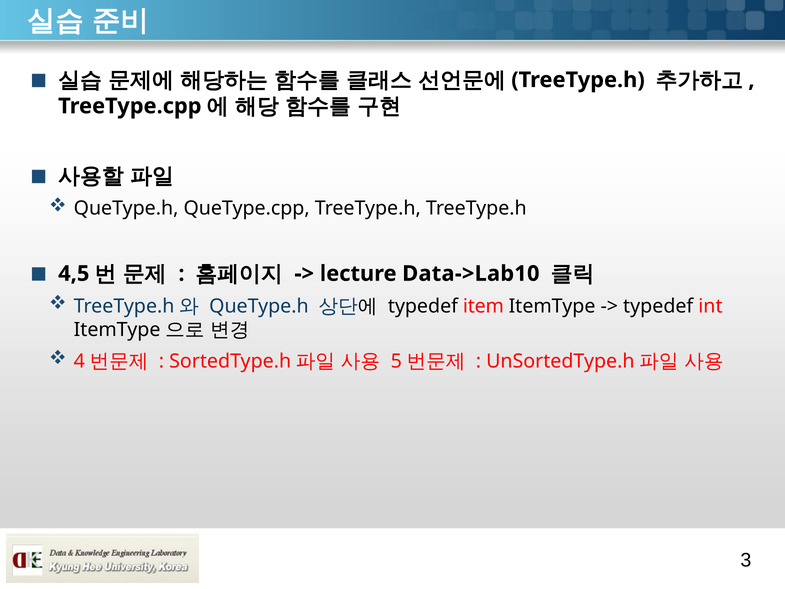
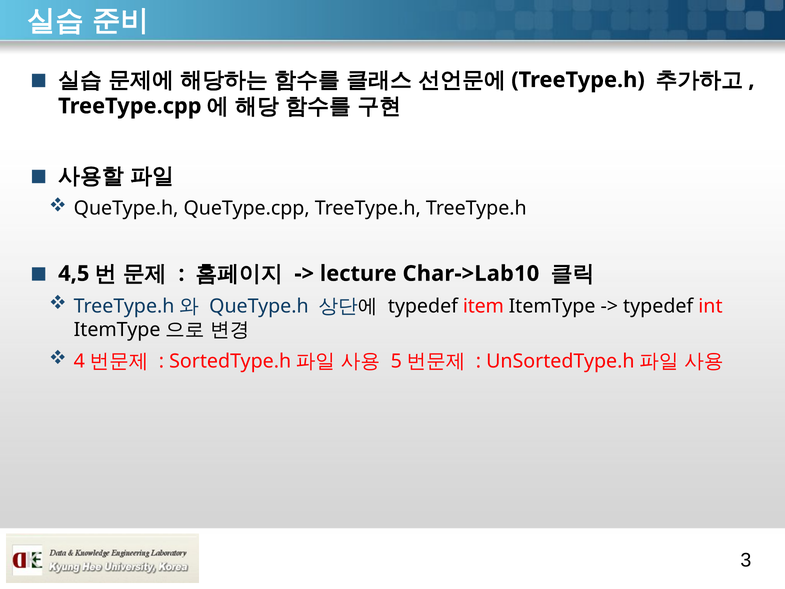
Data->Lab10: Data->Lab10 -> Char->Lab10
